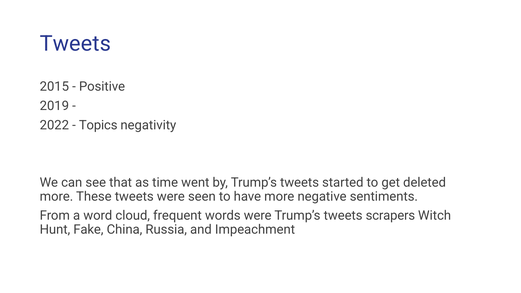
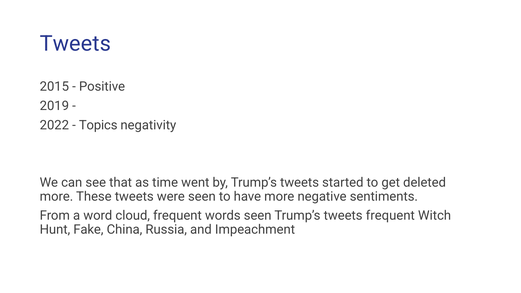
words were: were -> seen
tweets scrapers: scrapers -> frequent
